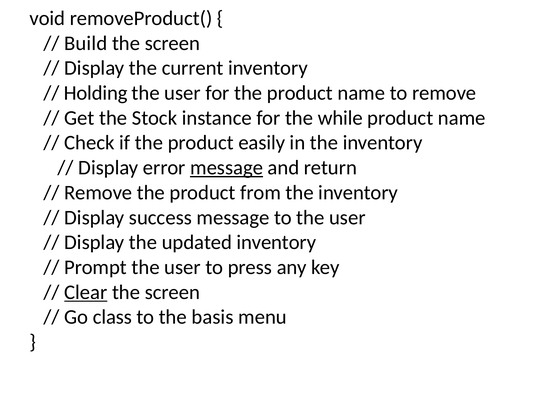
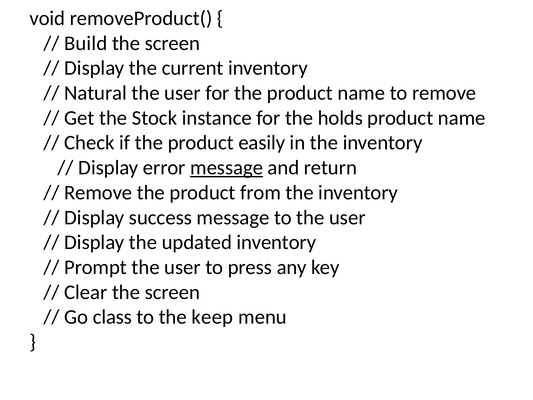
Holding: Holding -> Natural
while: while -> holds
Clear underline: present -> none
basis: basis -> keep
